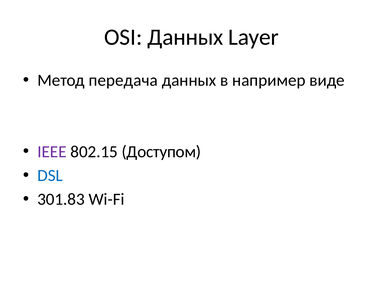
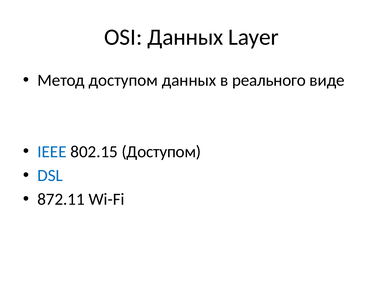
Метод передача: передача -> доступом
например: например -> реального
IEEE colour: purple -> blue
301.83: 301.83 -> 872.11
